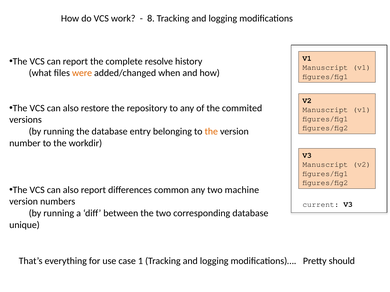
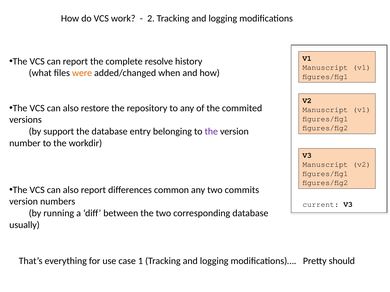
8: 8 -> 2
running at (59, 132): running -> support
the at (211, 132) colour: orange -> purple
machine: machine -> commits
unique: unique -> usually
